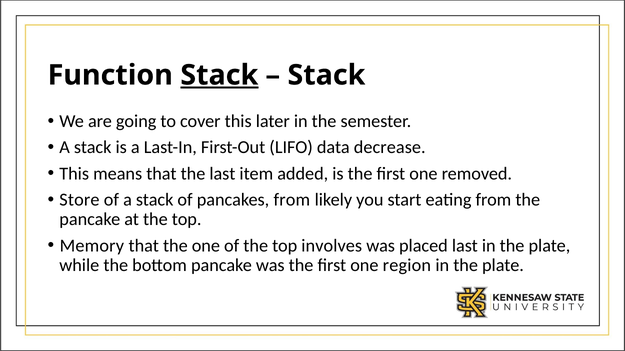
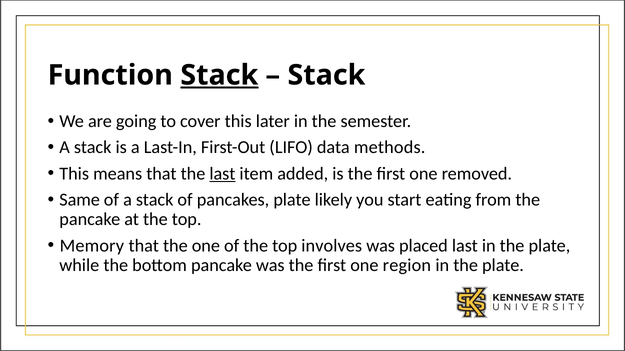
decrease: decrease -> methods
last at (222, 174) underline: none -> present
Store: Store -> Same
pancakes from: from -> plate
